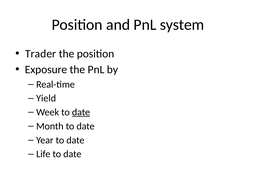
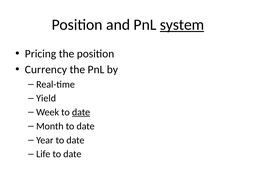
system underline: none -> present
Trader: Trader -> Pricing
Exposure: Exposure -> Currency
